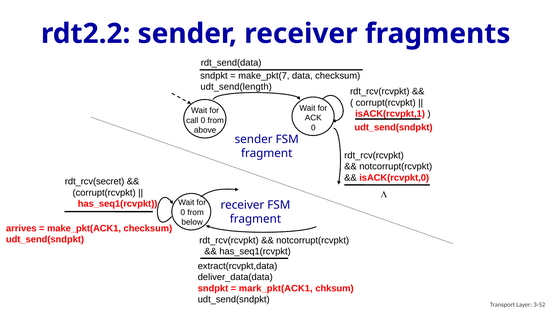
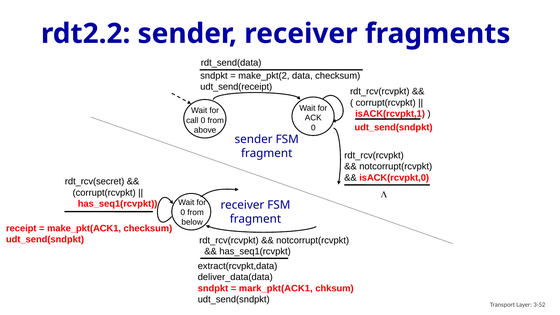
make_pkt(7: make_pkt(7 -> make_pkt(2
udt_send(length: udt_send(length -> udt_send(receipt
arrives: arrives -> receipt
